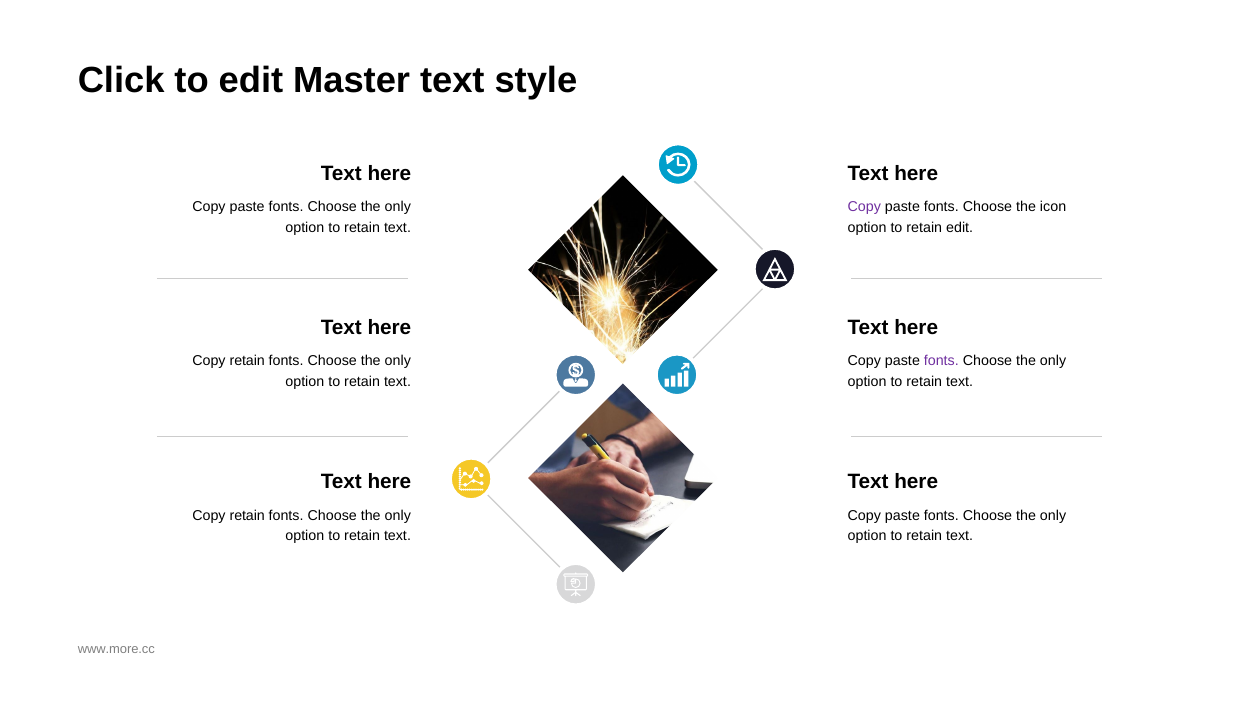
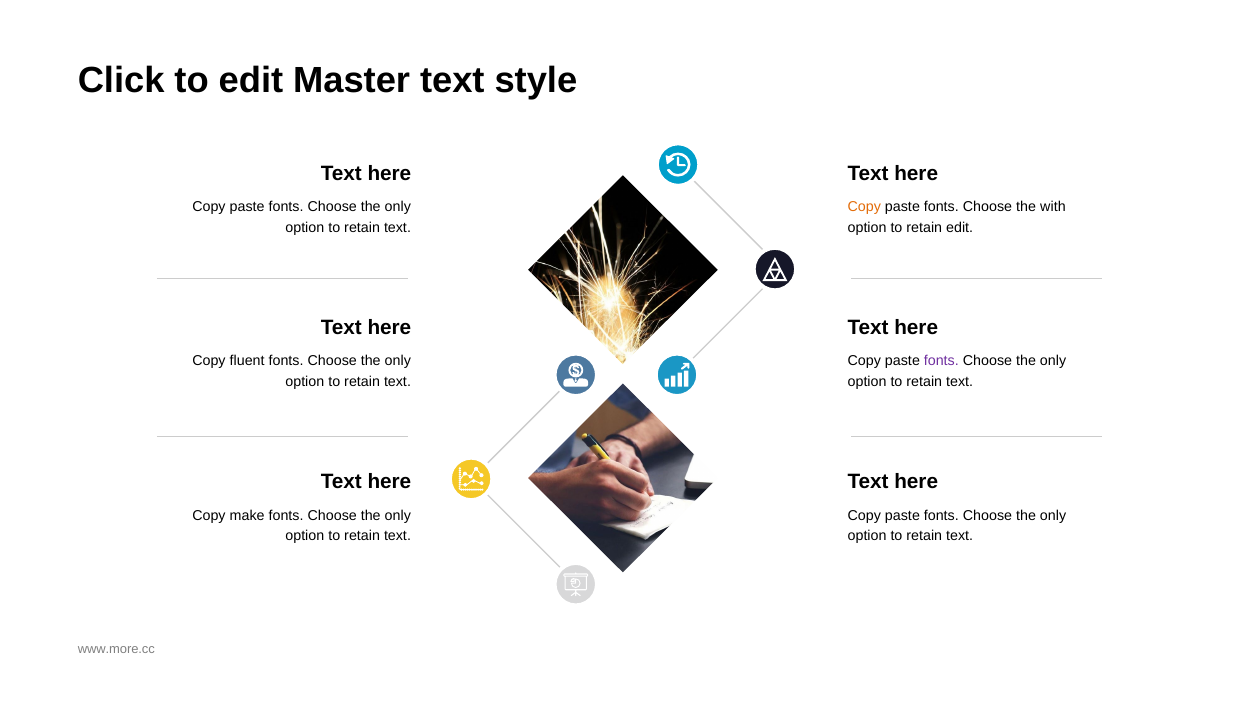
Copy at (864, 207) colour: purple -> orange
icon: icon -> with
retain at (247, 361): retain -> fluent
retain at (247, 515): retain -> make
